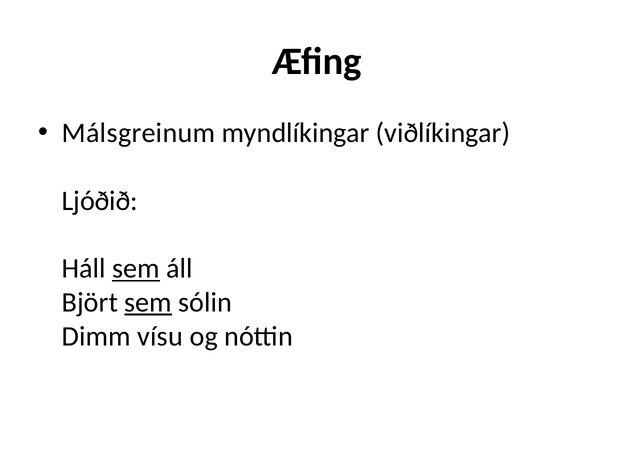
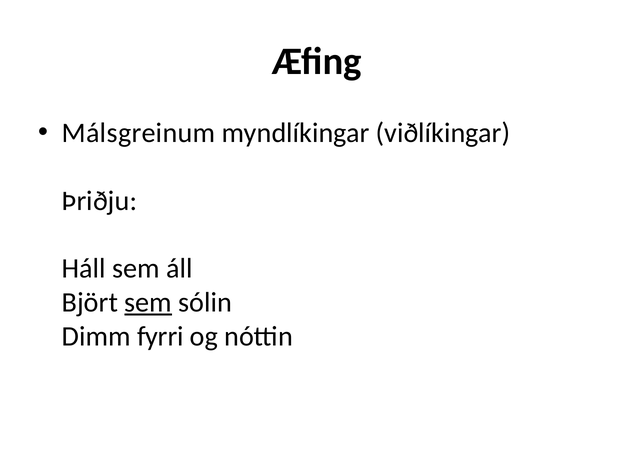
Ljóðið: Ljóðið -> Þriðju
sem at (136, 268) underline: present -> none
vísu: vísu -> fyrri
